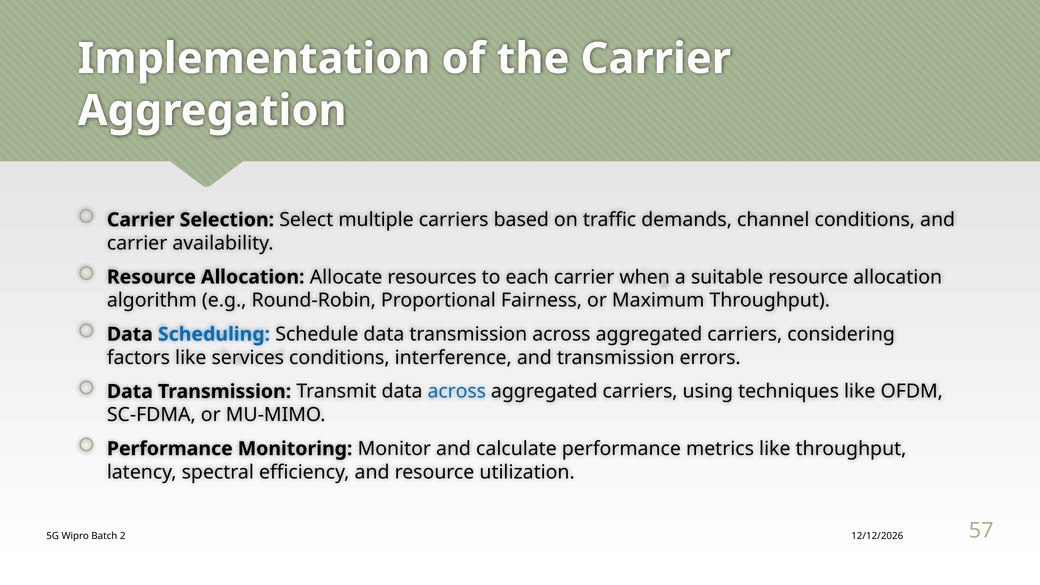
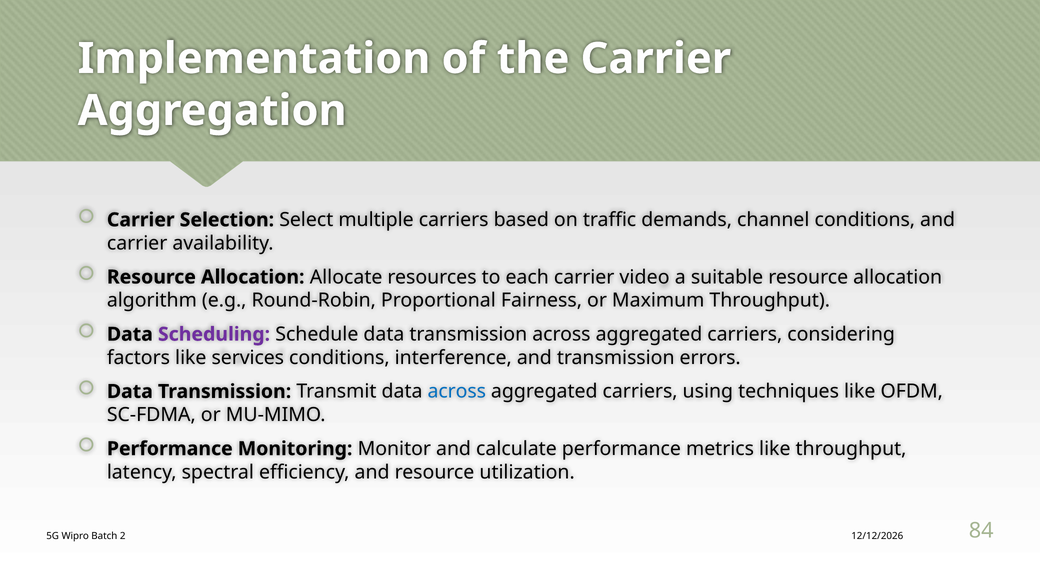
when: when -> video
Scheduling colour: blue -> purple
57: 57 -> 84
